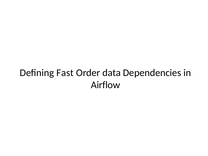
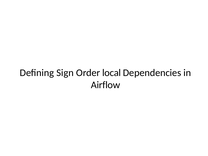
Fast: Fast -> Sign
data: data -> local
